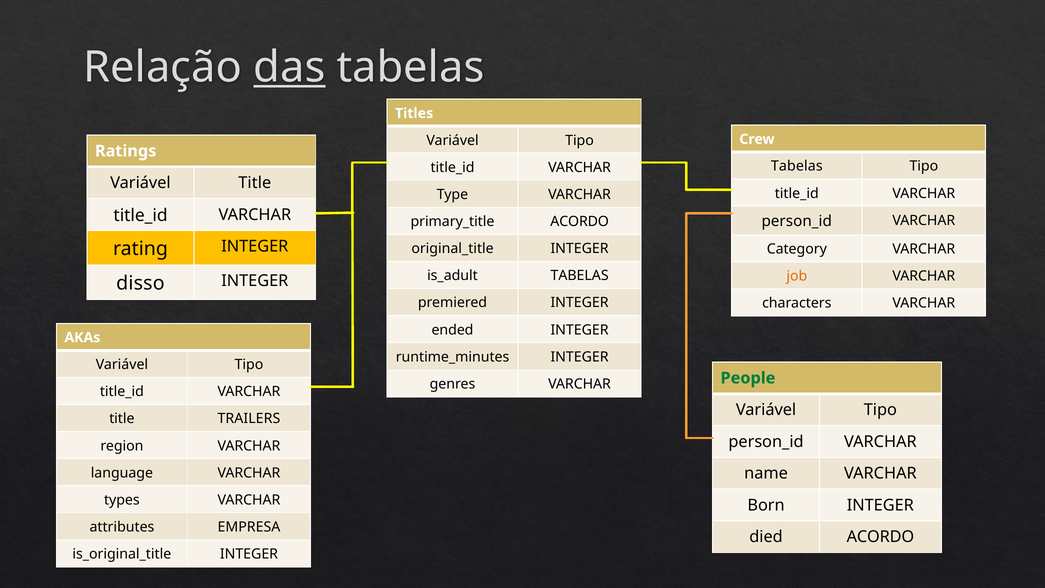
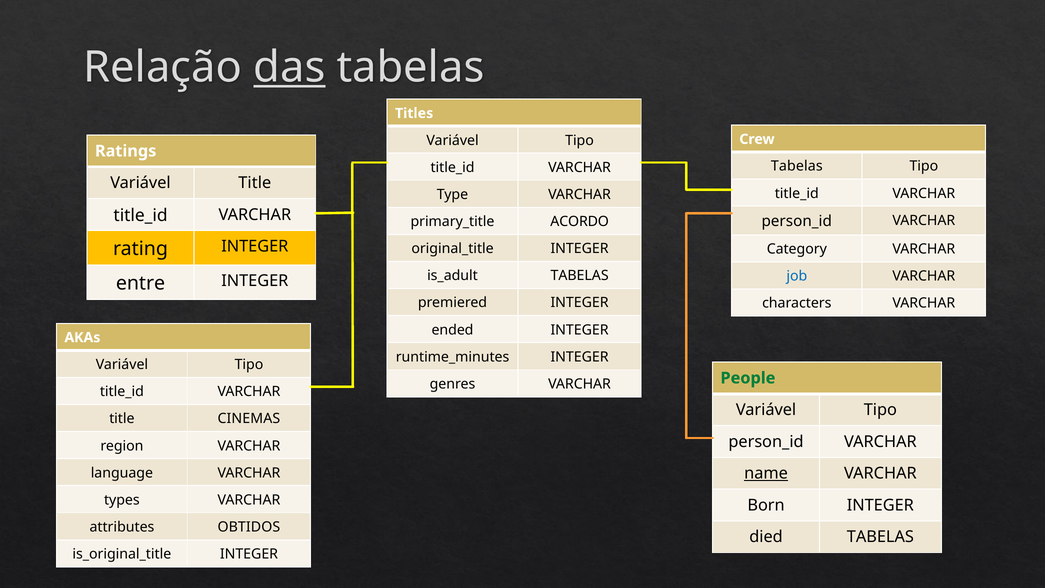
job colour: orange -> blue
disso: disso -> entre
TRAILERS: TRAILERS -> CINEMAS
name underline: none -> present
EMPRESA: EMPRESA -> OBTIDOS
died ACORDO: ACORDO -> TABELAS
